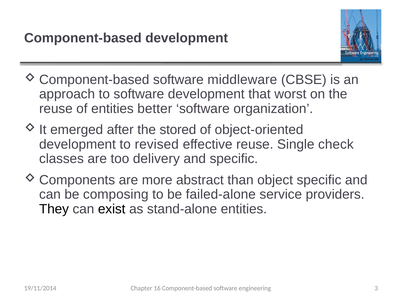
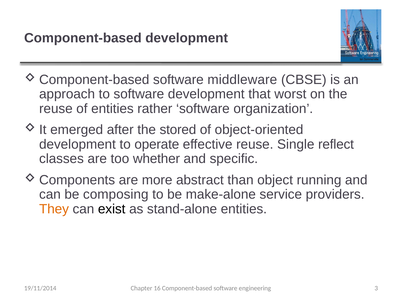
better: better -> rather
revised: revised -> operate
check: check -> reflect
delivery: delivery -> whether
object specific: specific -> running
failed-alone: failed-alone -> make-alone
They colour: black -> orange
